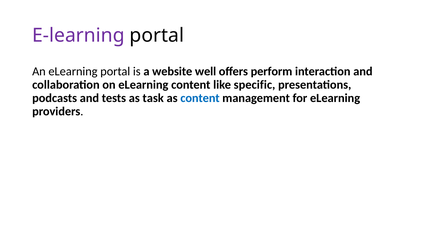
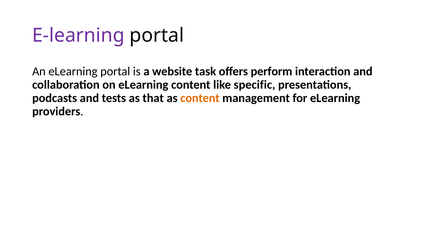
well: well -> task
task: task -> that
content at (200, 98) colour: blue -> orange
